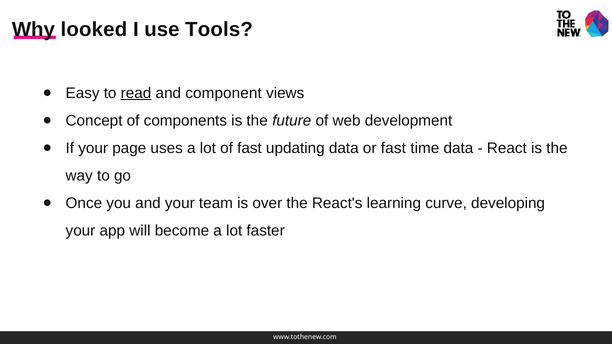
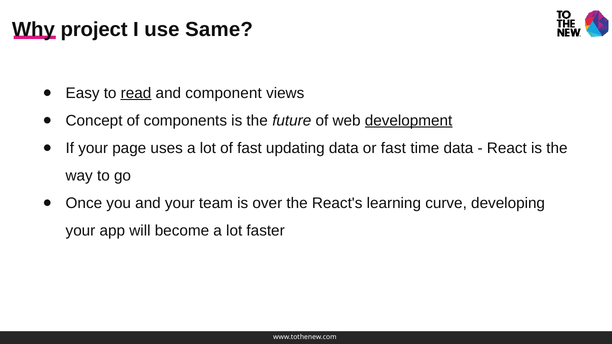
looked: looked -> project
Tools: Tools -> Same
development underline: none -> present
